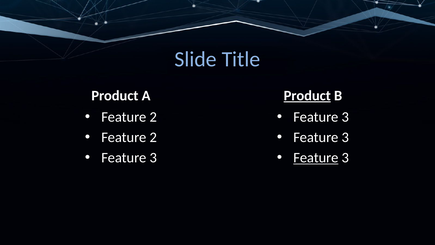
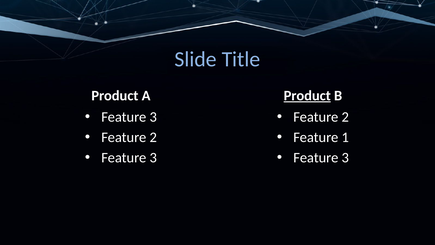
2 at (153, 117): 2 -> 3
3 at (345, 117): 3 -> 2
3 at (345, 137): 3 -> 1
Feature at (316, 158) underline: present -> none
